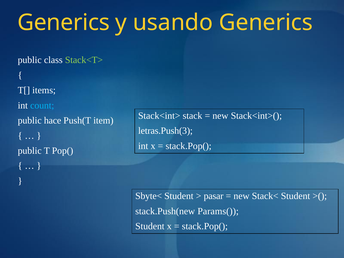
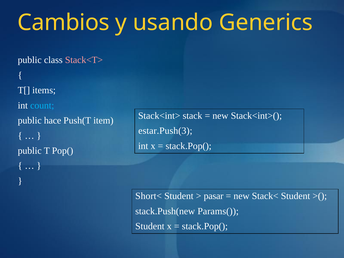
Generics at (64, 23): Generics -> Cambios
Stack<T> colour: light green -> pink
letras.Push(3: letras.Push(3 -> estar.Push(3
Sbyte<: Sbyte< -> Short<
